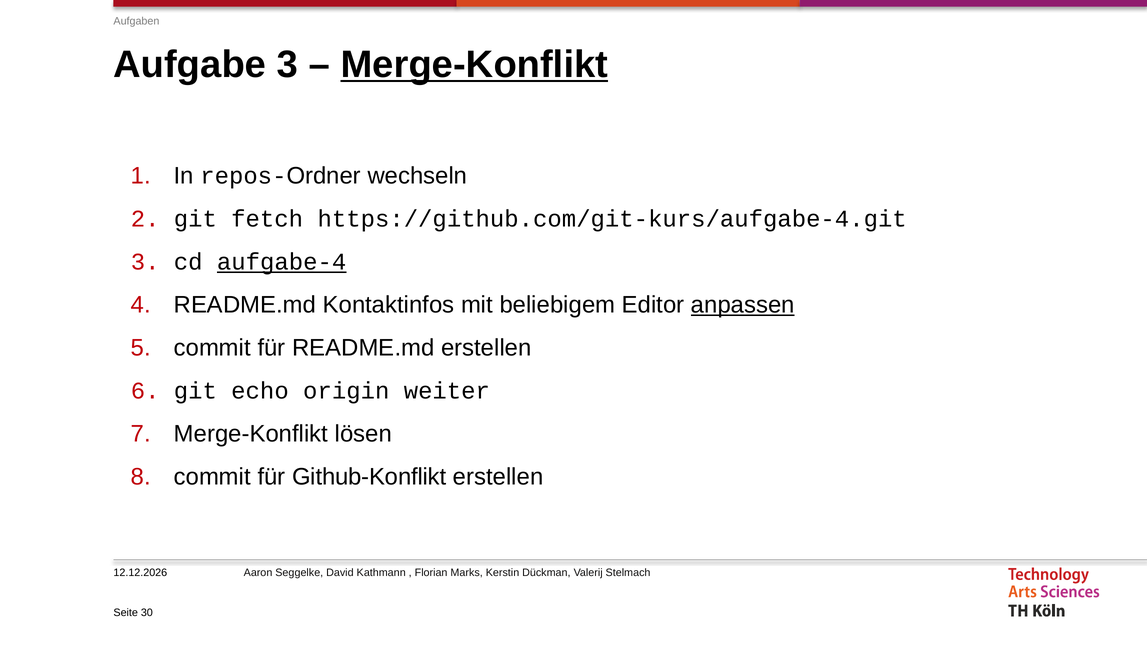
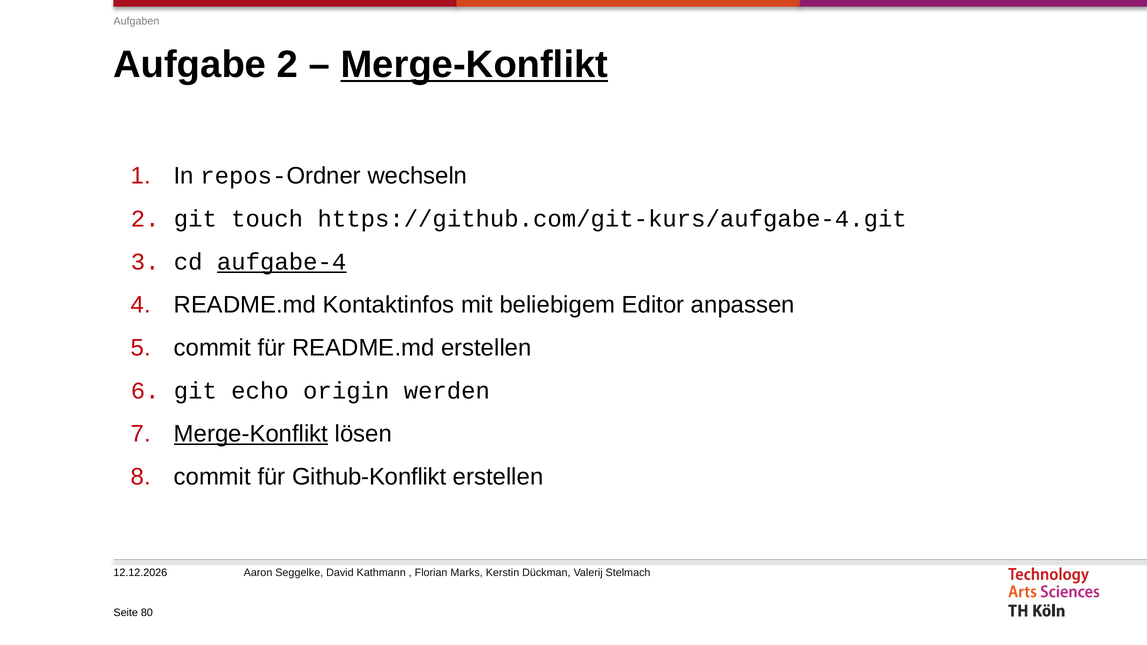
Aufgabe 3: 3 -> 2
fetch: fetch -> touch
anpassen underline: present -> none
weiter: weiter -> werden
Merge-Konflikt at (251, 434) underline: none -> present
30: 30 -> 80
